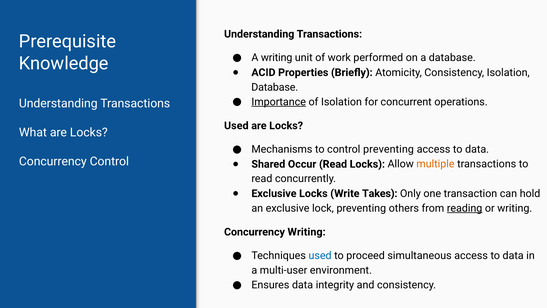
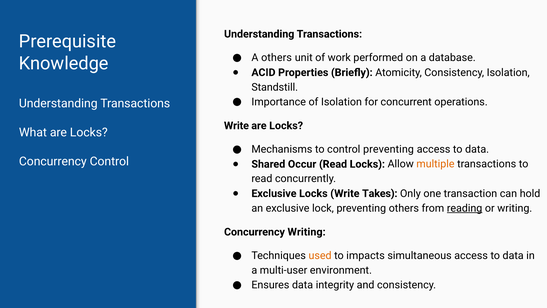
A writing: writing -> others
Database at (275, 87): Database -> Standstill
Importance underline: present -> none
Used at (236, 126): Used -> Write
used at (320, 256) colour: blue -> orange
proceed: proceed -> impacts
